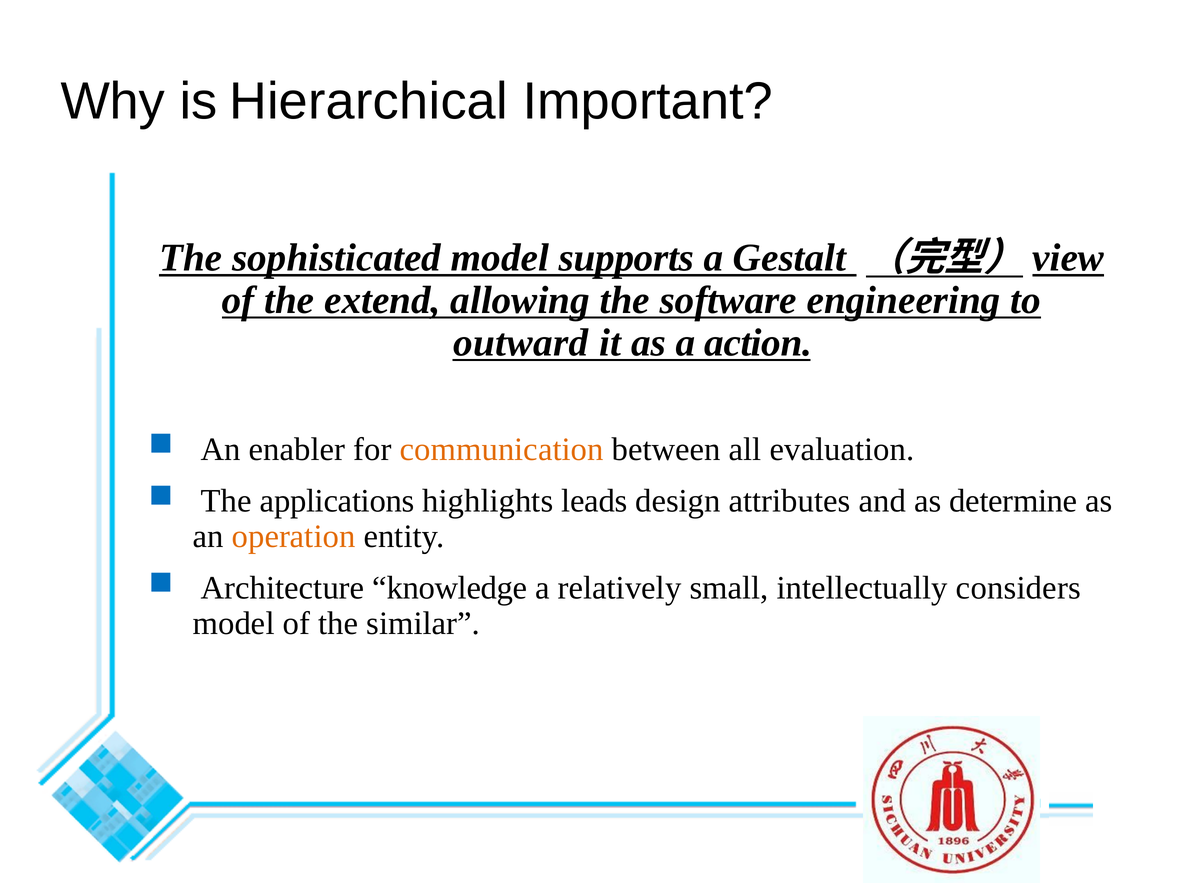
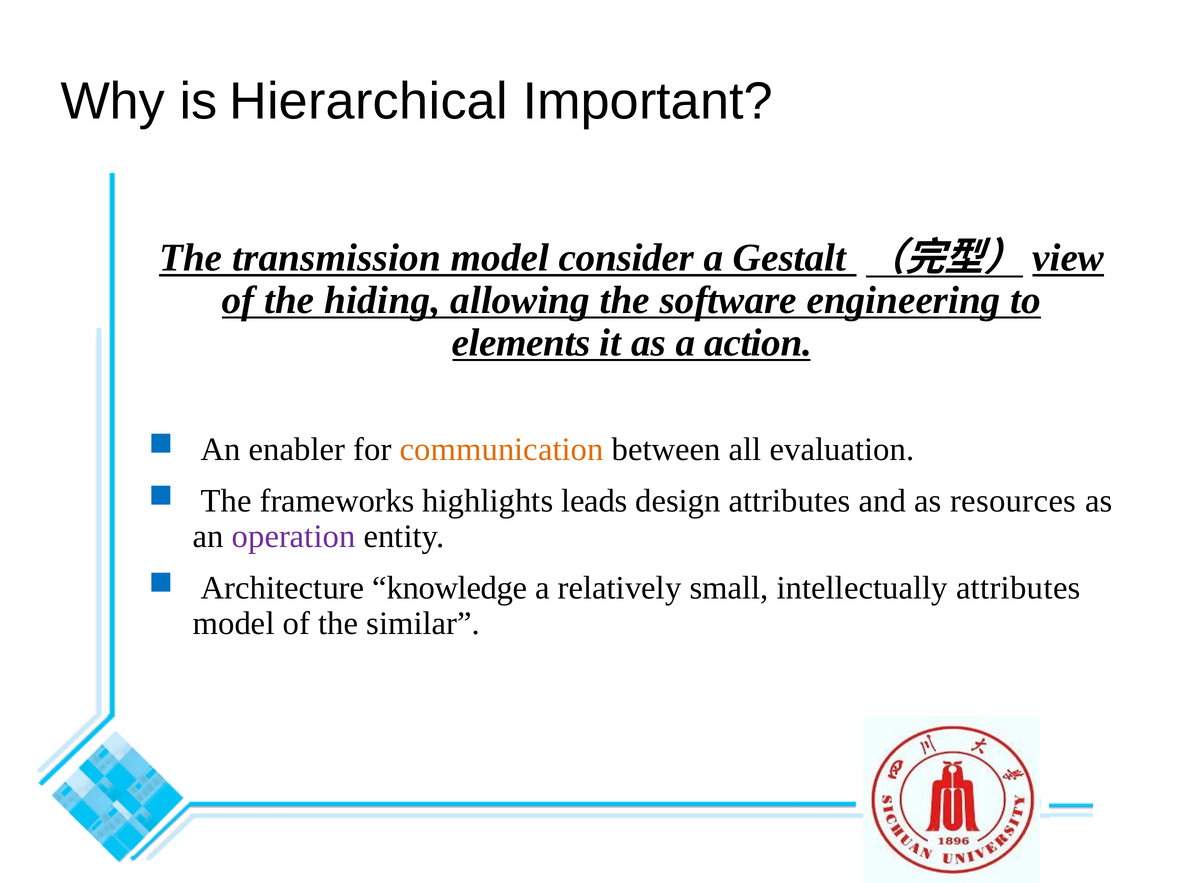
sophisticated: sophisticated -> transmission
supports: supports -> consider
extend: extend -> hiding
outward: outward -> elements
applications: applications -> frameworks
determine: determine -> resources
operation colour: orange -> purple
intellectually considers: considers -> attributes
